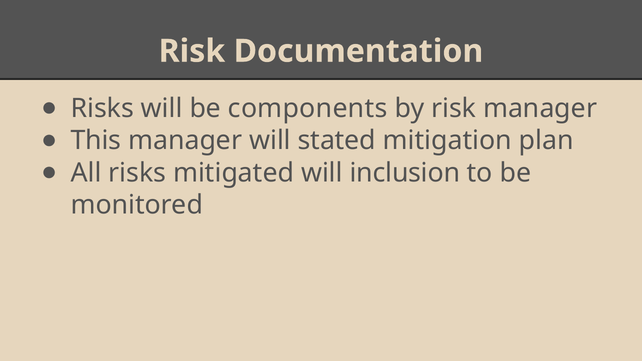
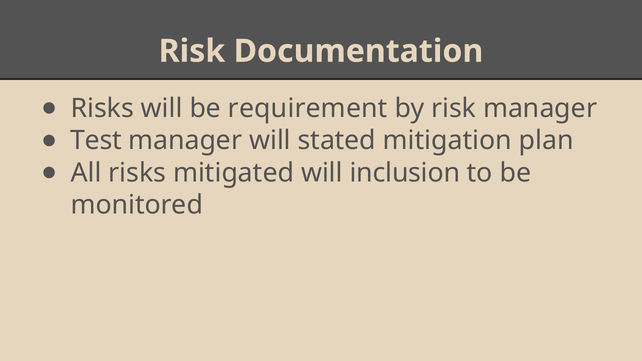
components: components -> requirement
This: This -> Test
